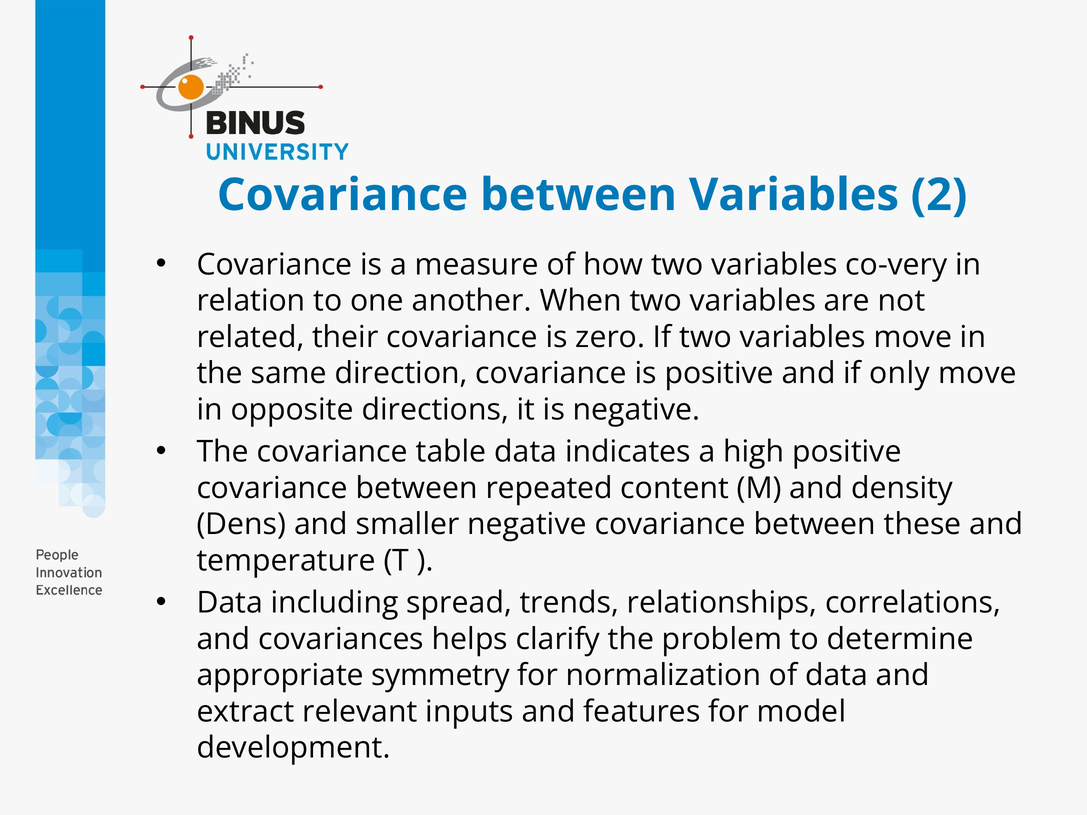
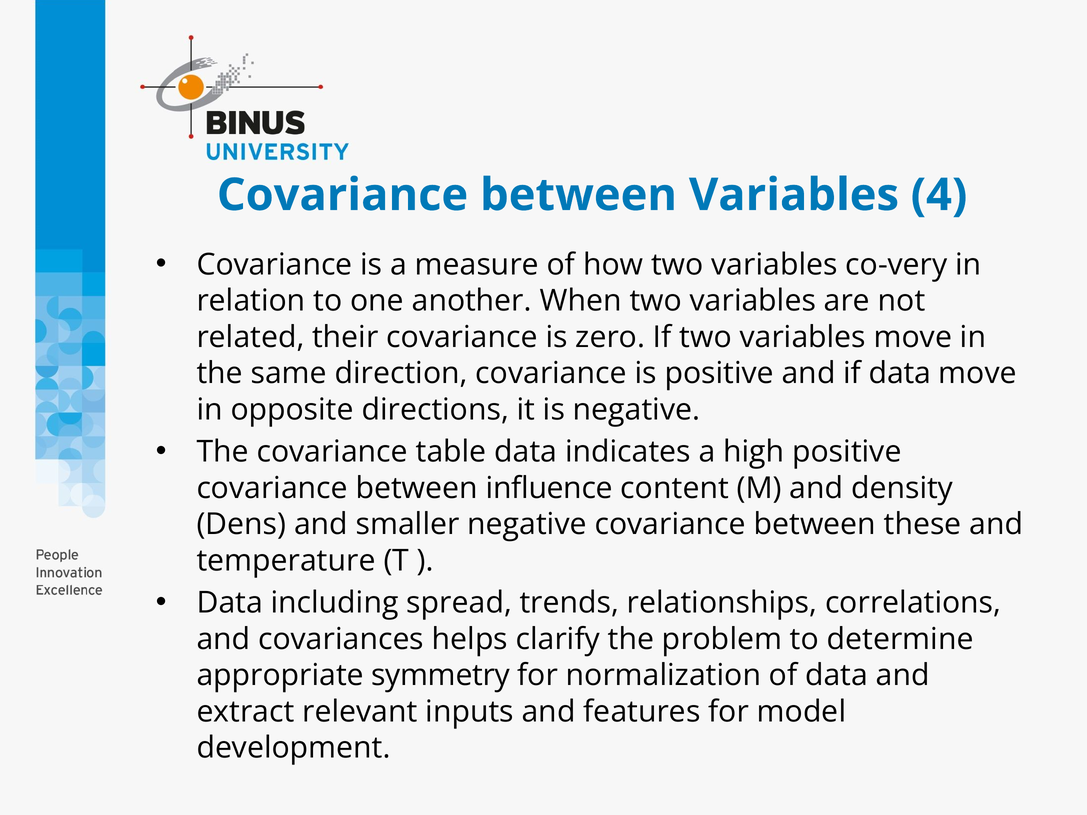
2: 2 -> 4
if only: only -> data
repeated: repeated -> influence
